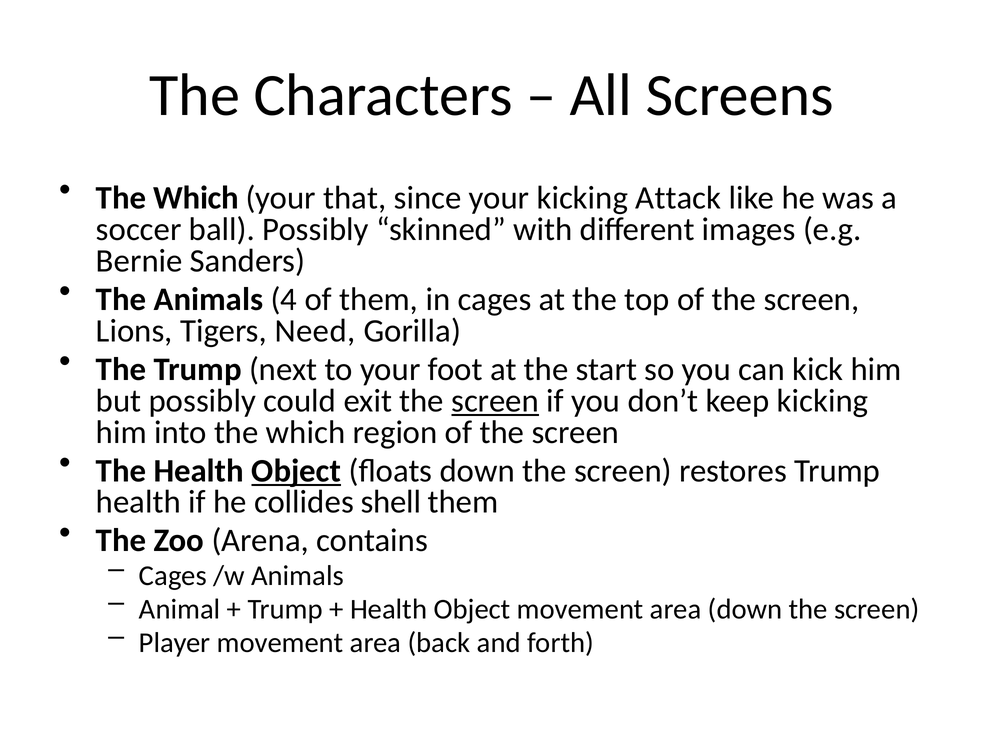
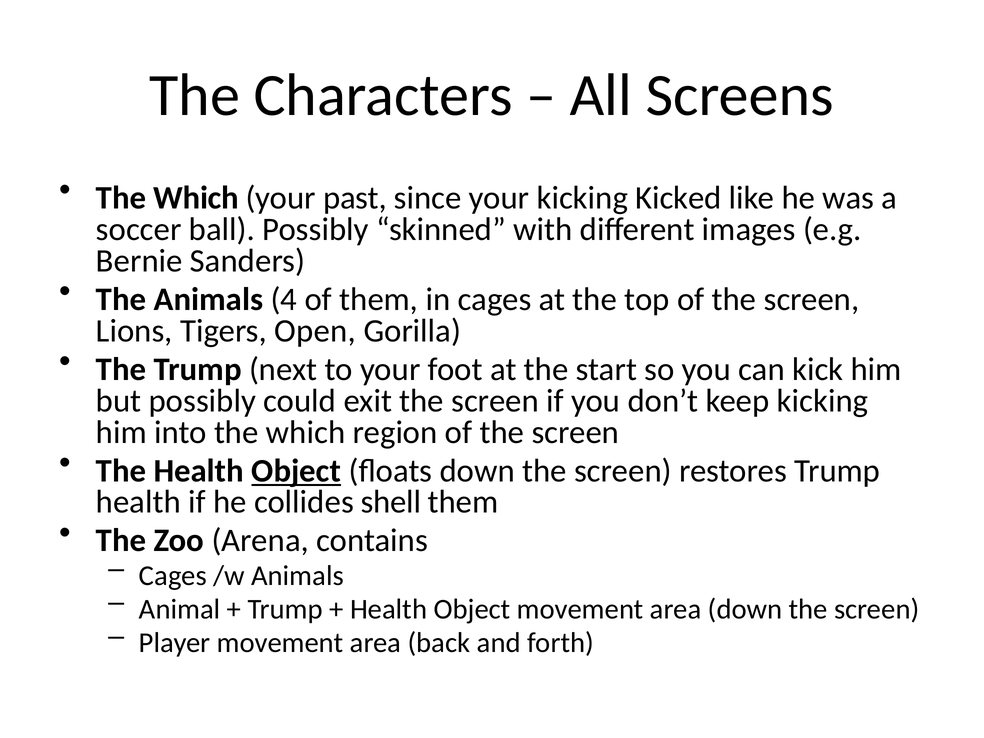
that: that -> past
Attack: Attack -> Kicked
Need: Need -> Open
screen at (495, 401) underline: present -> none
